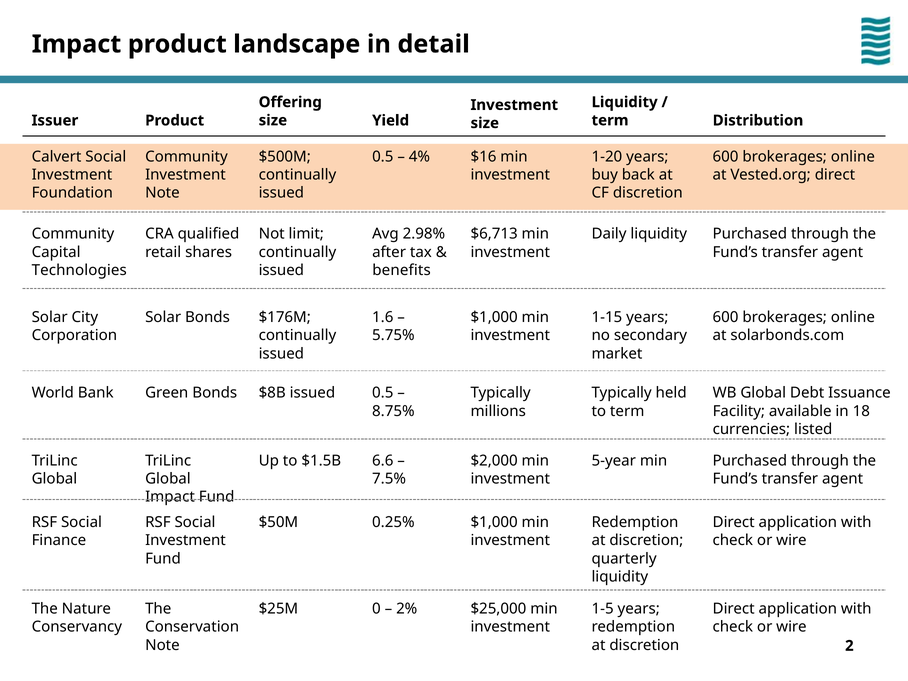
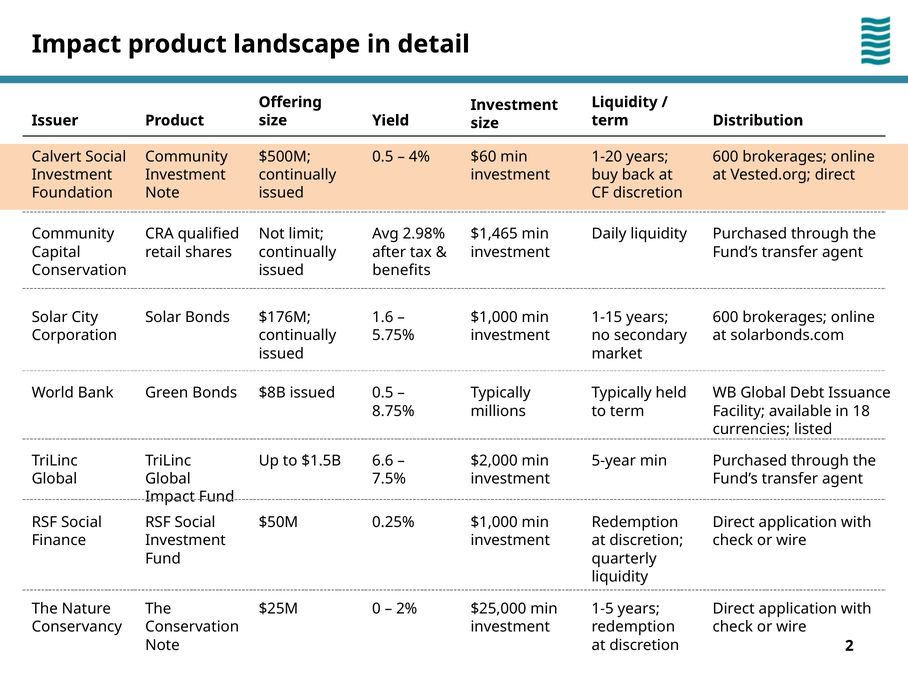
$16: $16 -> $60
$6,713: $6,713 -> $1,465
Technologies at (79, 270): Technologies -> Conservation
